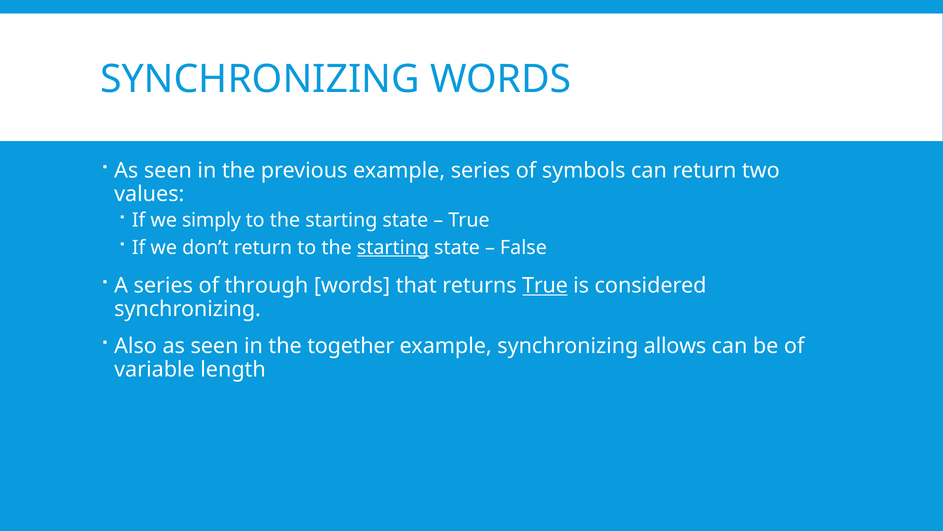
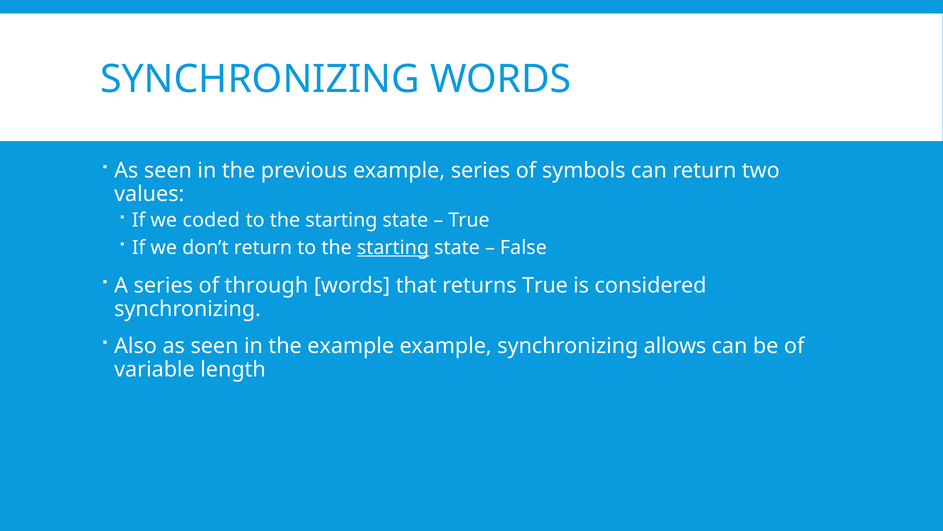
simply: simply -> coded
True at (545, 285) underline: present -> none
the together: together -> example
